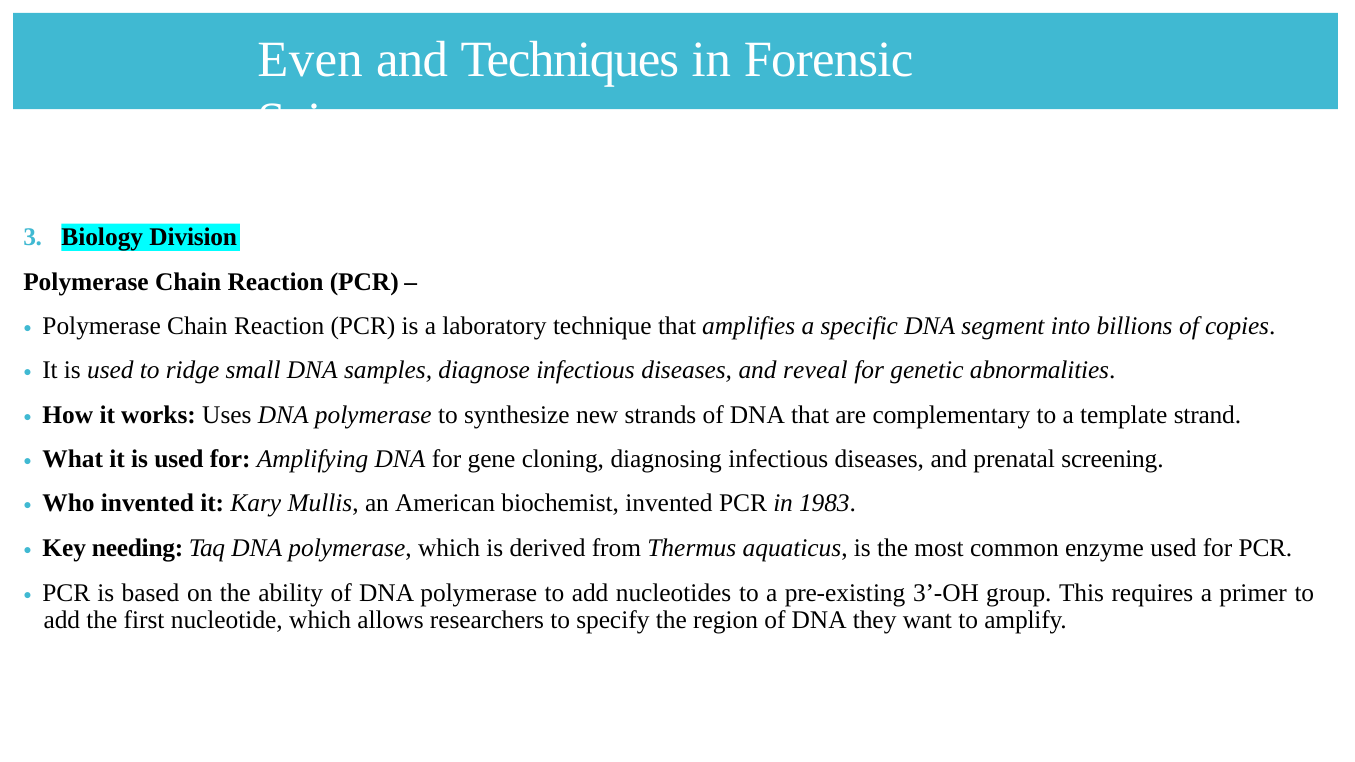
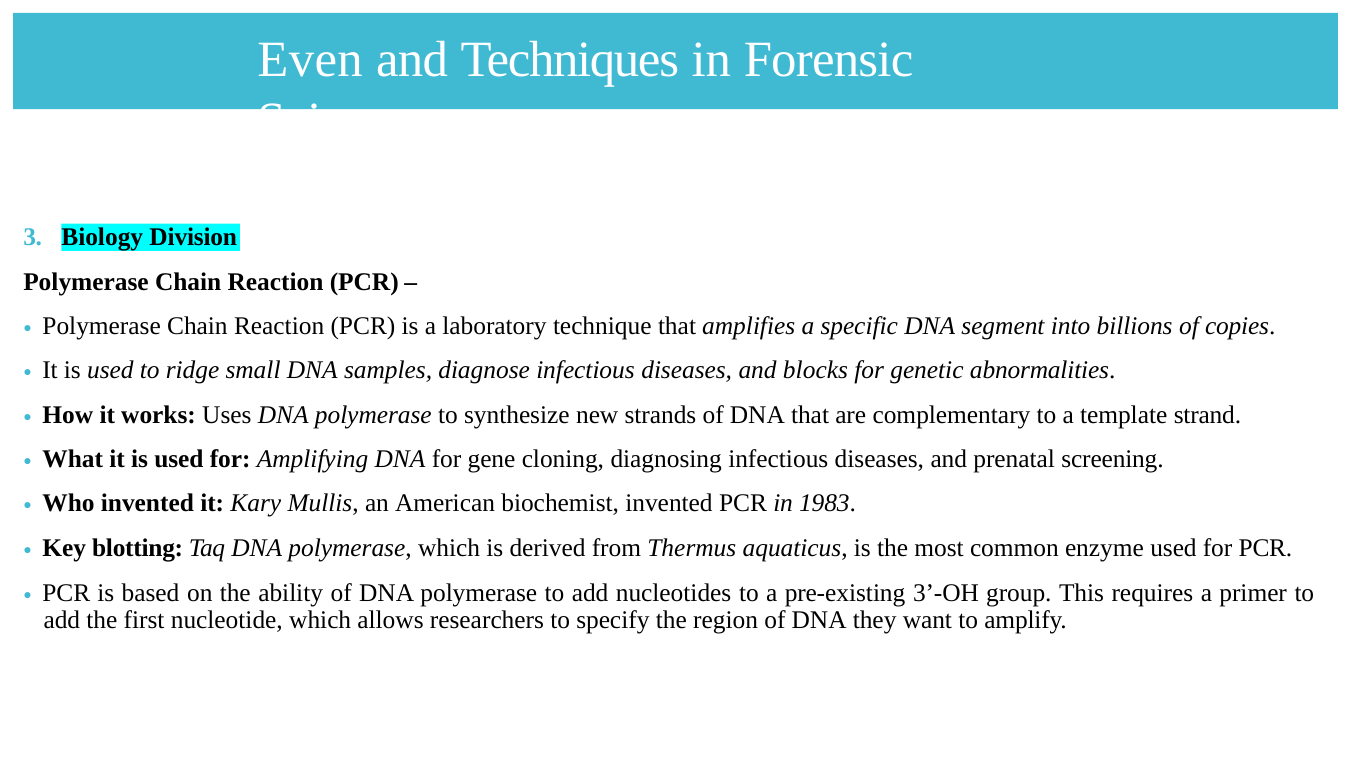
reveal: reveal -> blocks
needing: needing -> blotting
